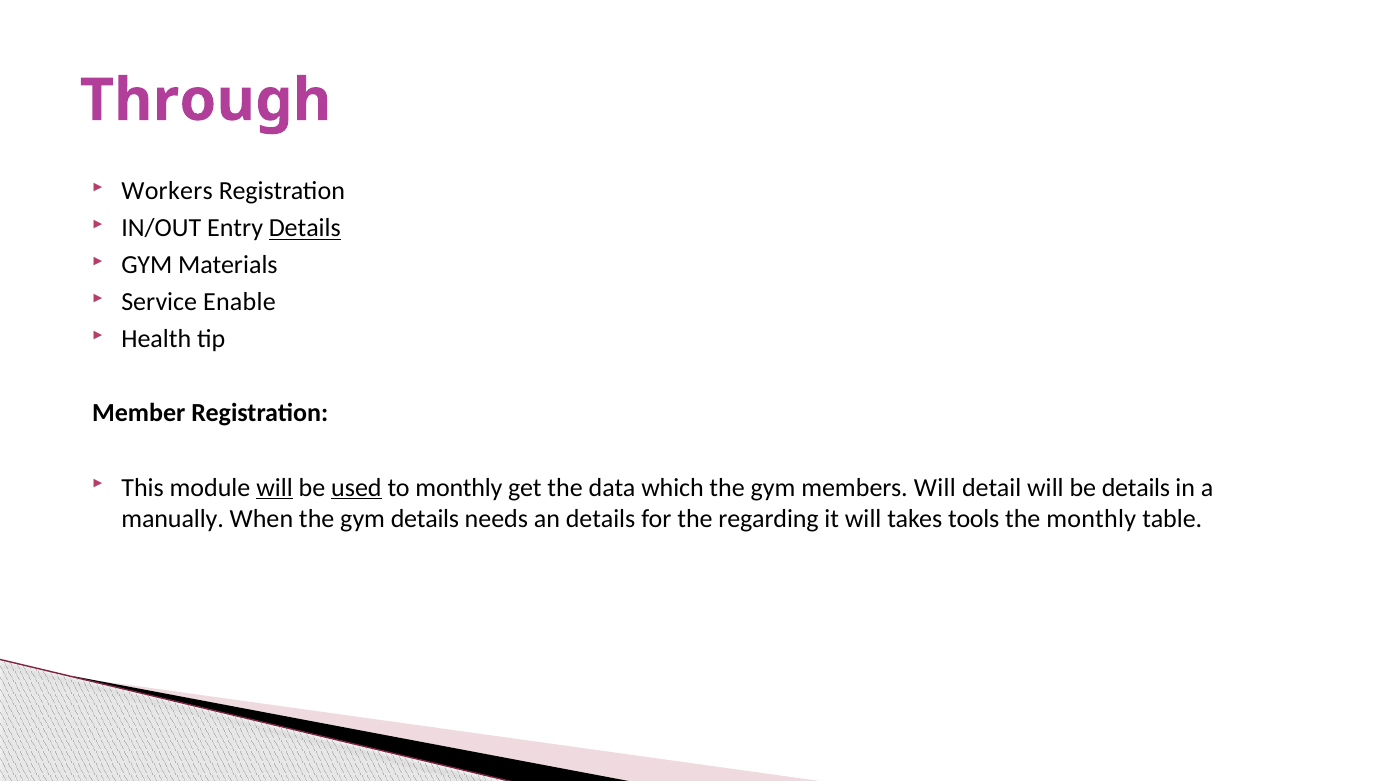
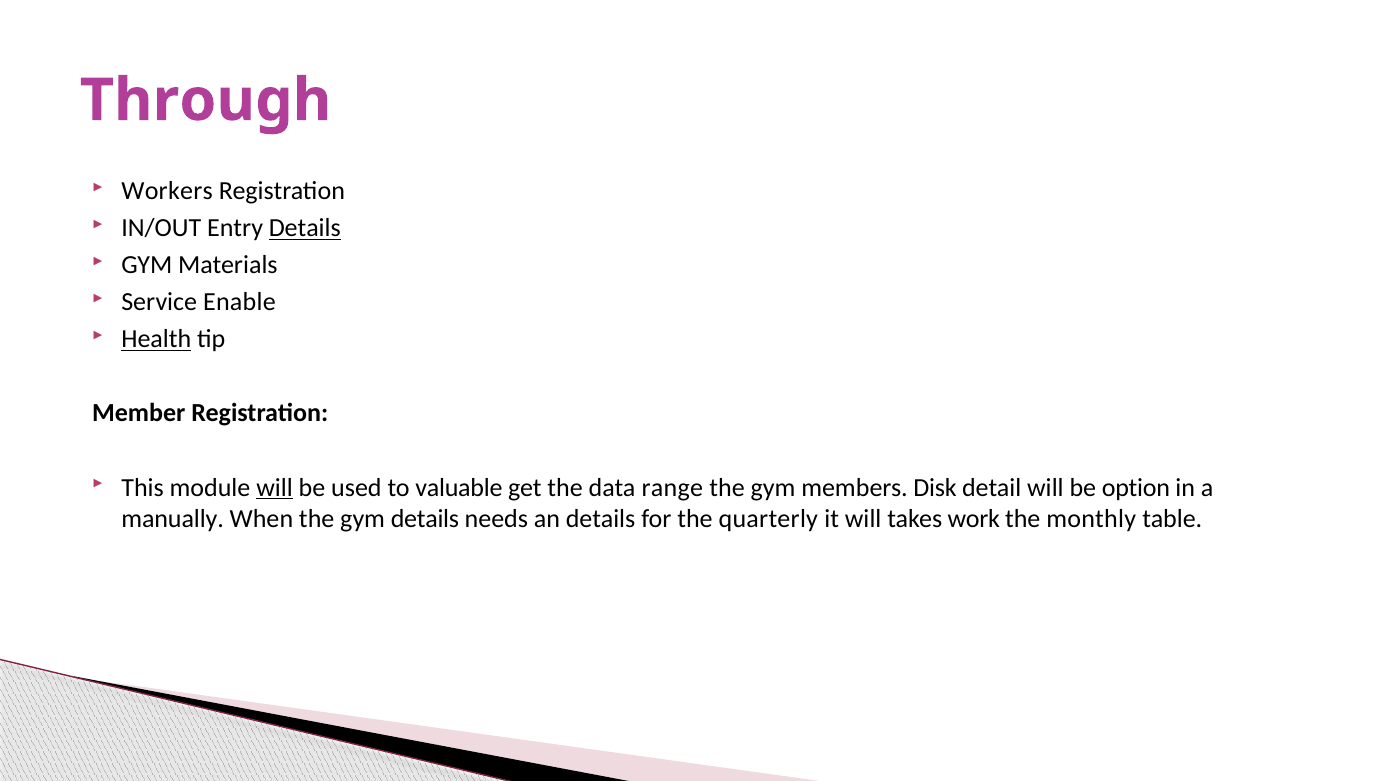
Health underline: none -> present
used underline: present -> none
to monthly: monthly -> valuable
which: which -> range
members Will: Will -> Disk
be details: details -> option
regarding: regarding -> quarterly
tools: tools -> work
